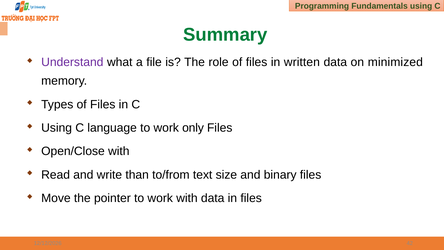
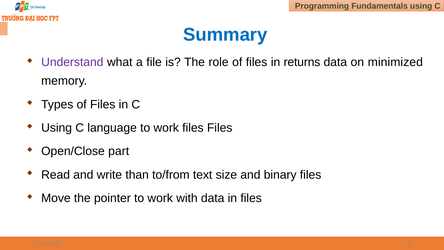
Summary colour: green -> blue
written: written -> returns
work only: only -> files
Open/Close with: with -> part
